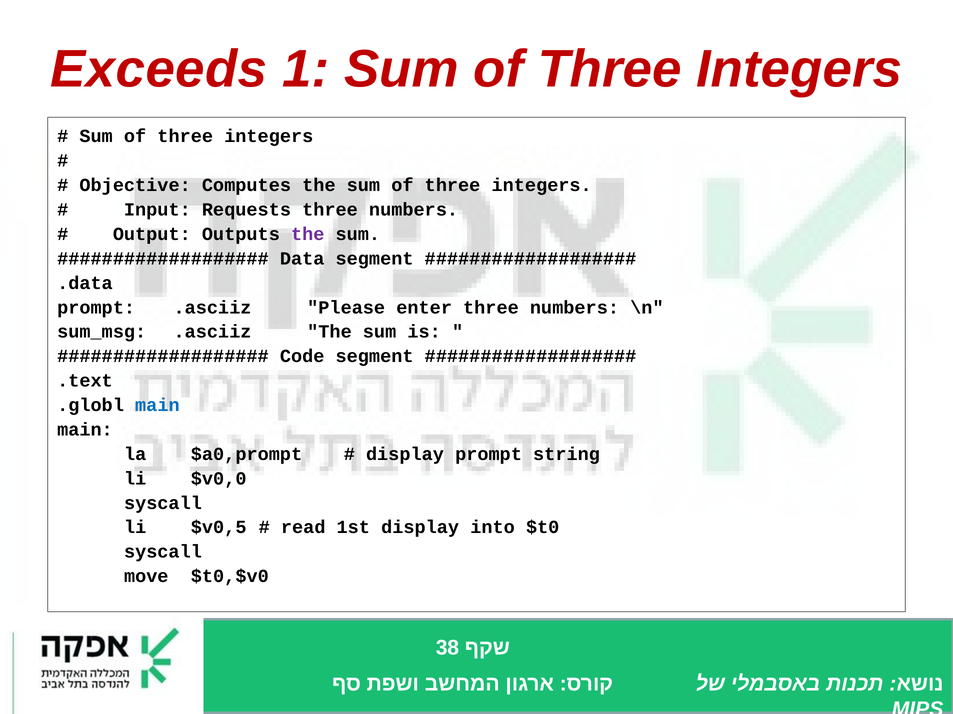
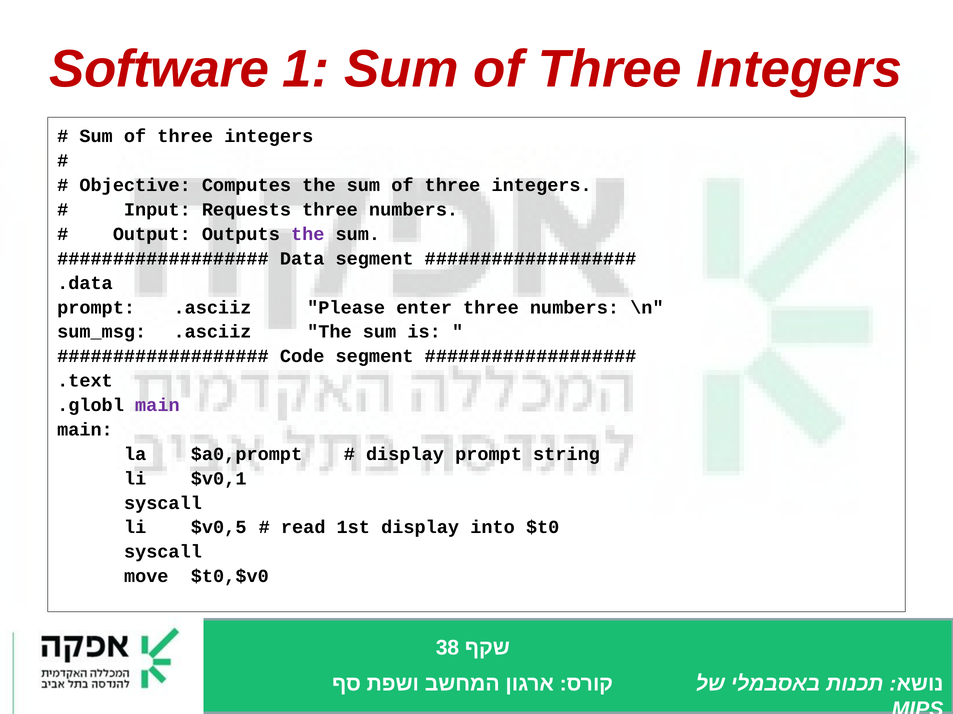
Exceeds: Exceeds -> Software
main at (157, 406) colour: blue -> purple
$v0,0: $v0,0 -> $v0,1
